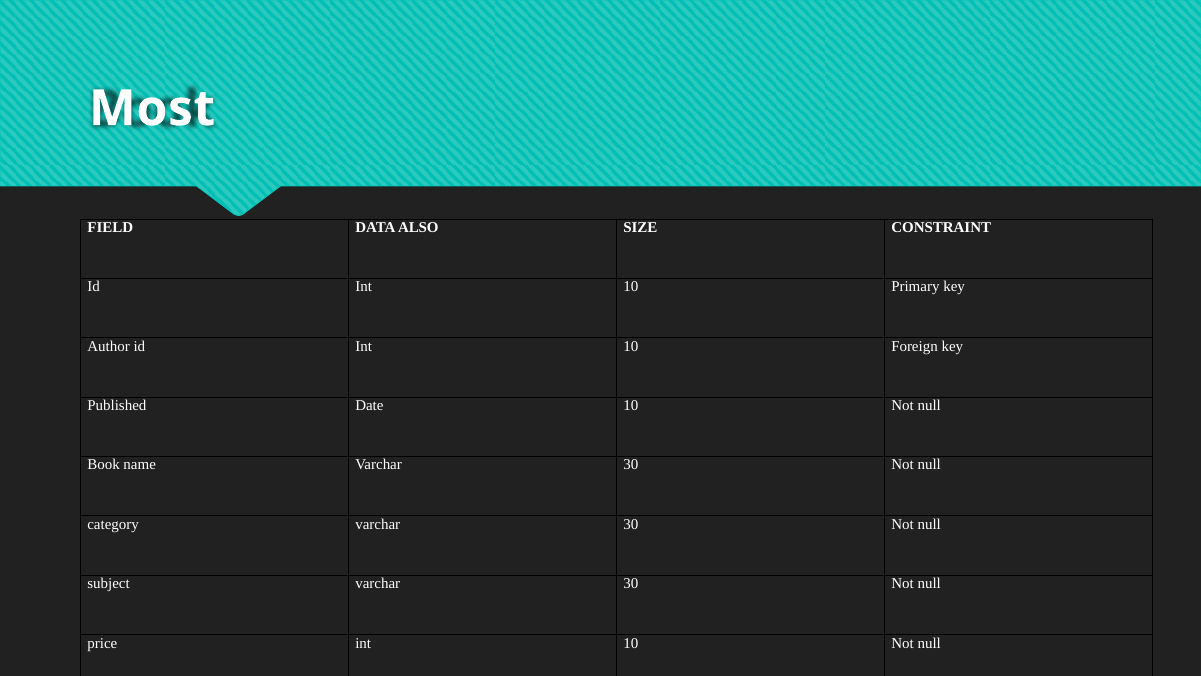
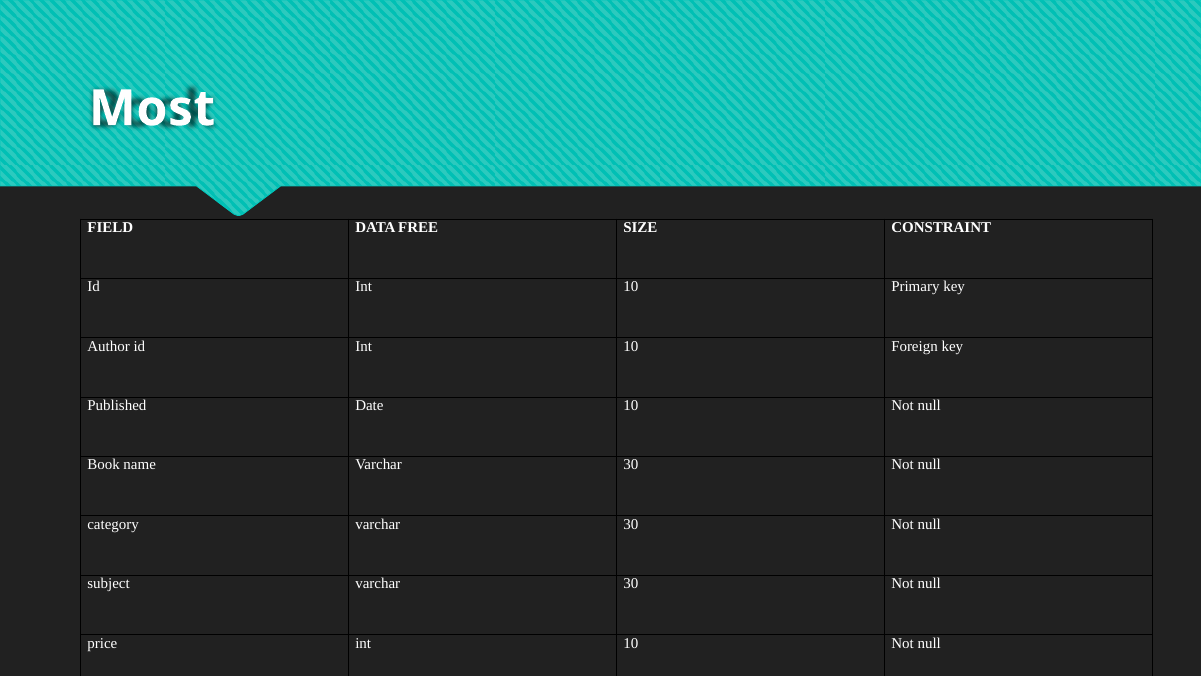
ALSO: ALSO -> FREE
